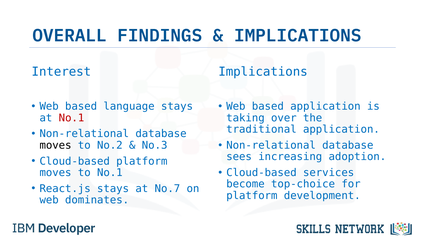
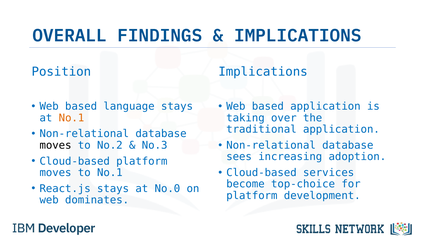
Interest: Interest -> Position
No.1 at (71, 118) colour: red -> orange
No.7: No.7 -> No.0
